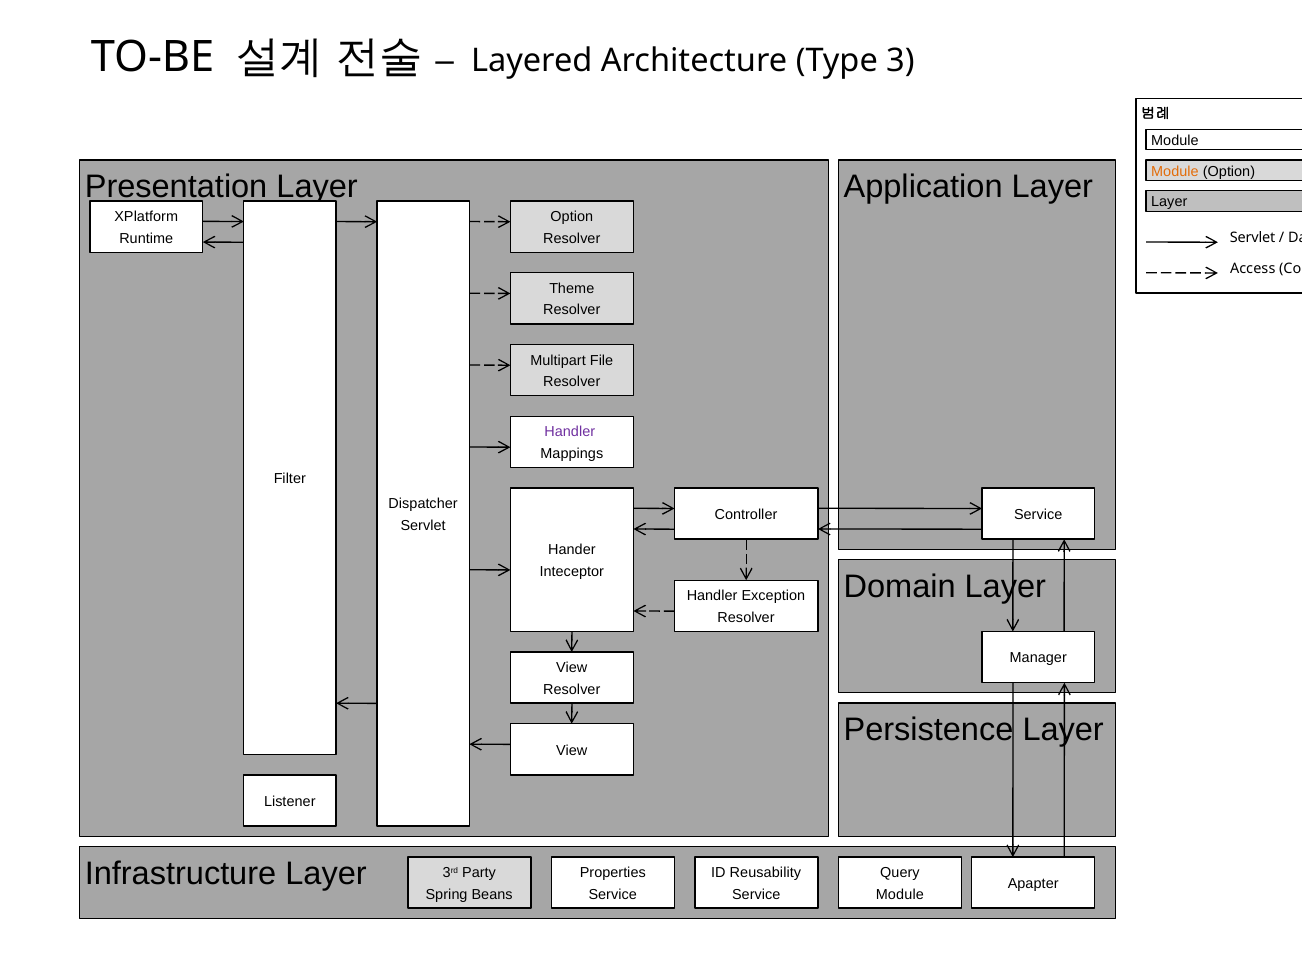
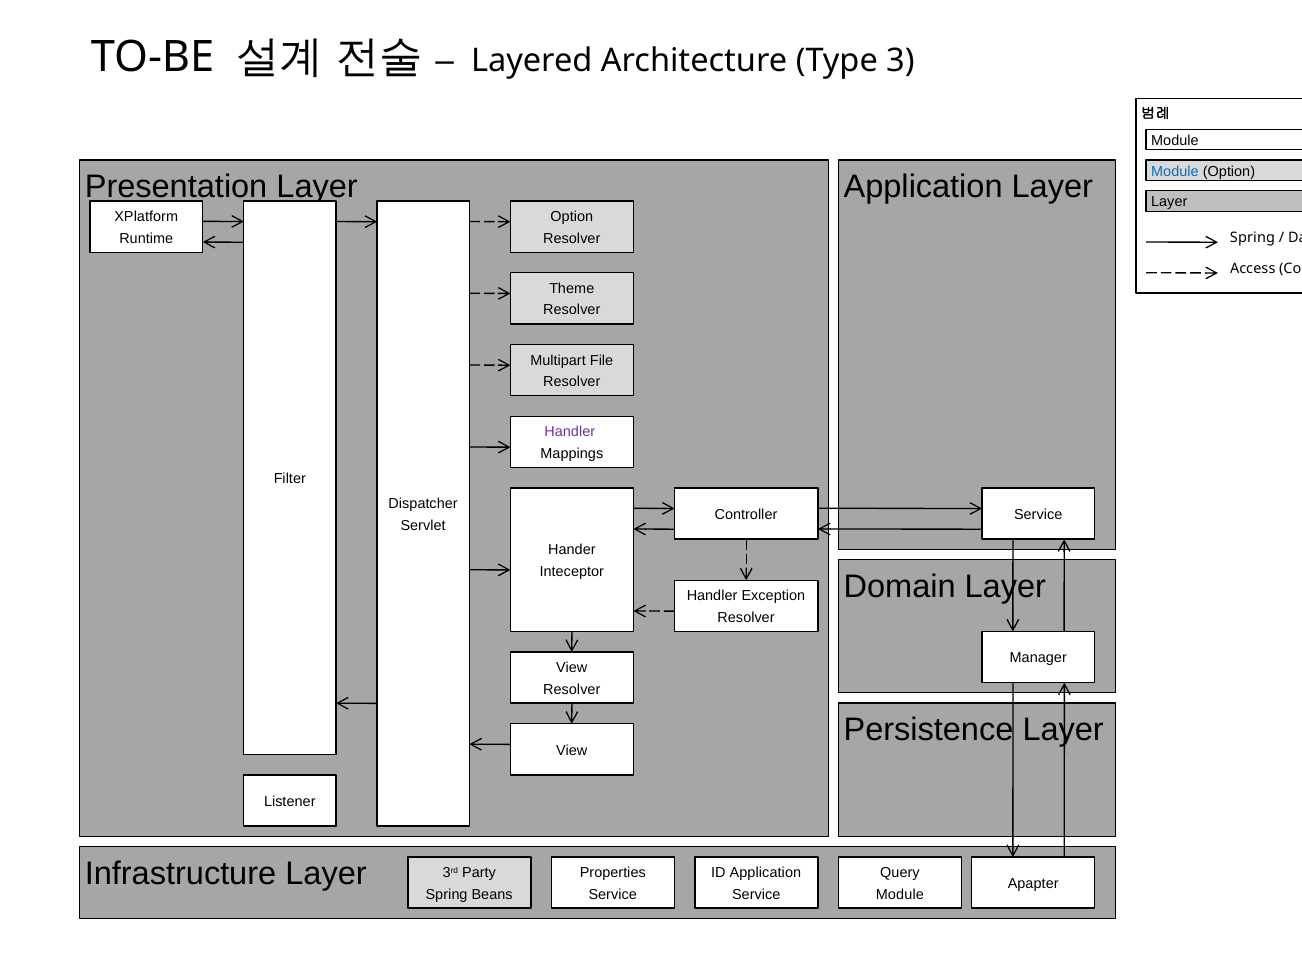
Module at (1175, 171) colour: orange -> blue
Servlet at (1253, 238): Servlet -> Spring
ID Reusability: Reusability -> Application
